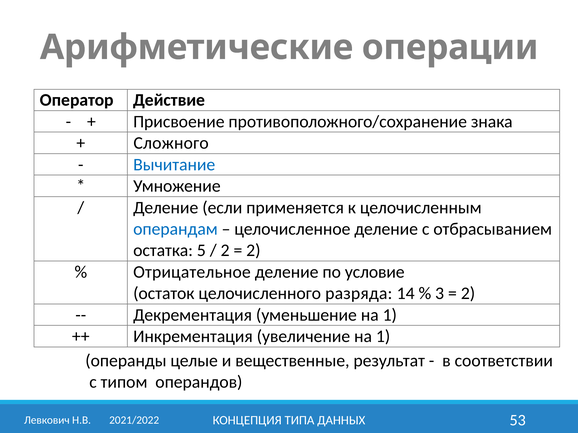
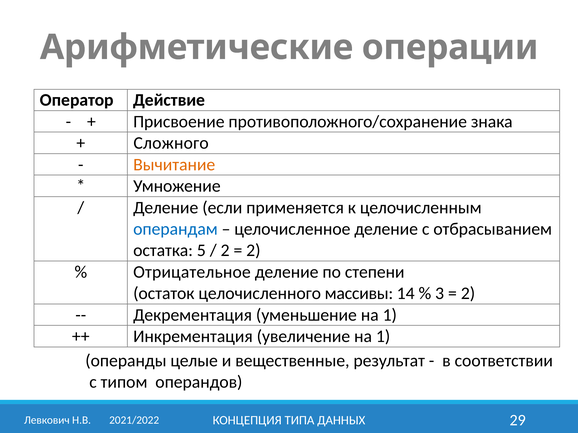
Вычитание colour: blue -> orange
условие: условие -> степени
разряда: разряда -> массивы
53: 53 -> 29
